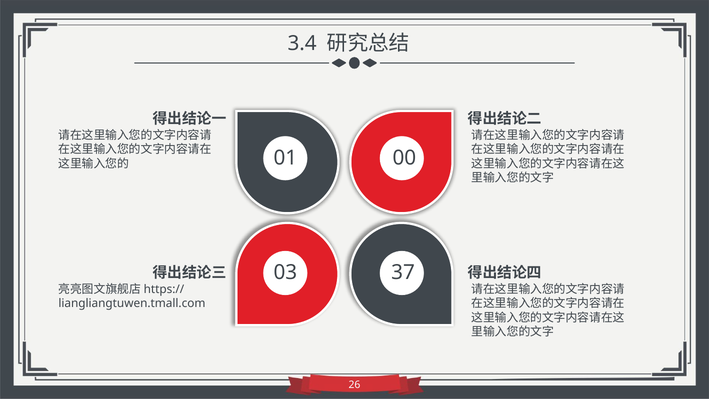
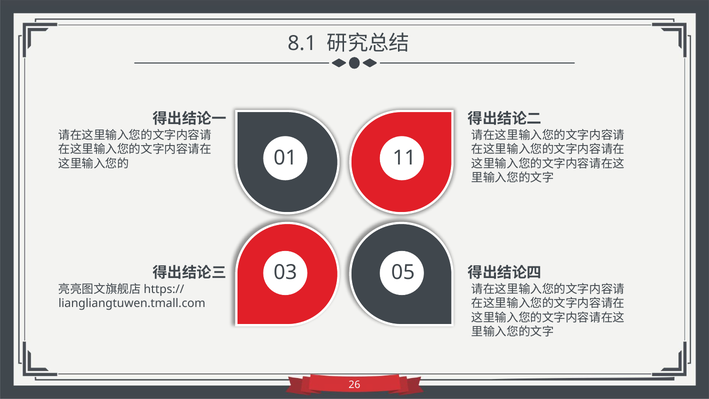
3.4: 3.4 -> 8.1
00: 00 -> 11
37: 37 -> 05
